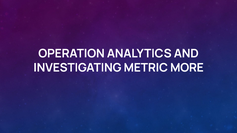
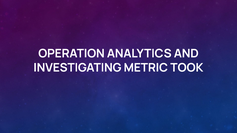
MORE: MORE -> TOOK
